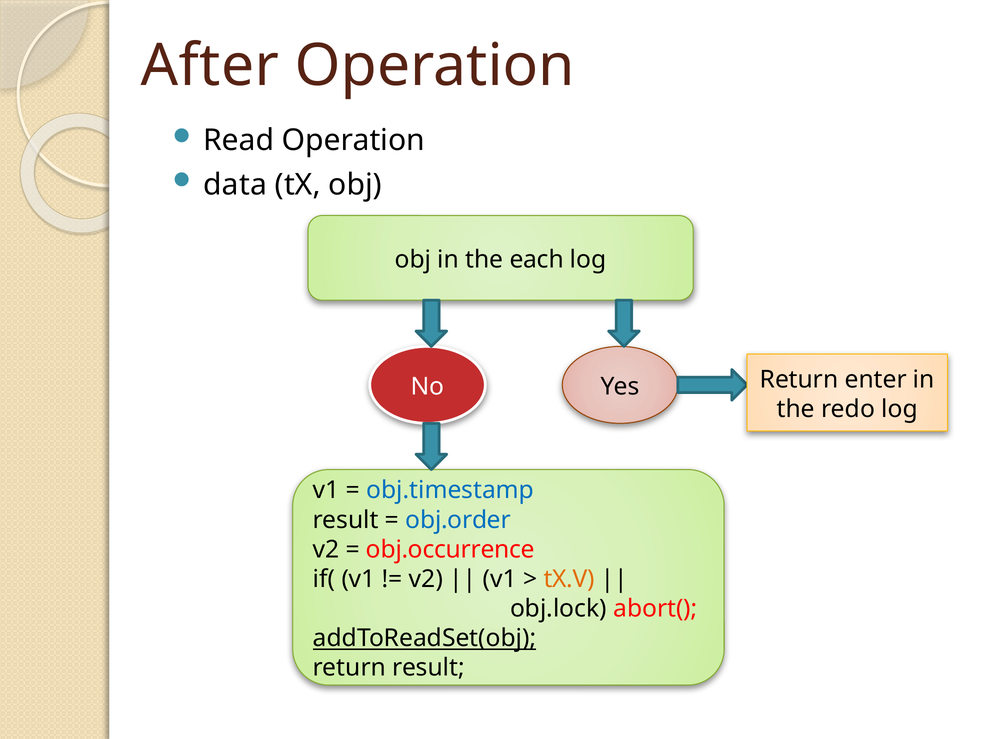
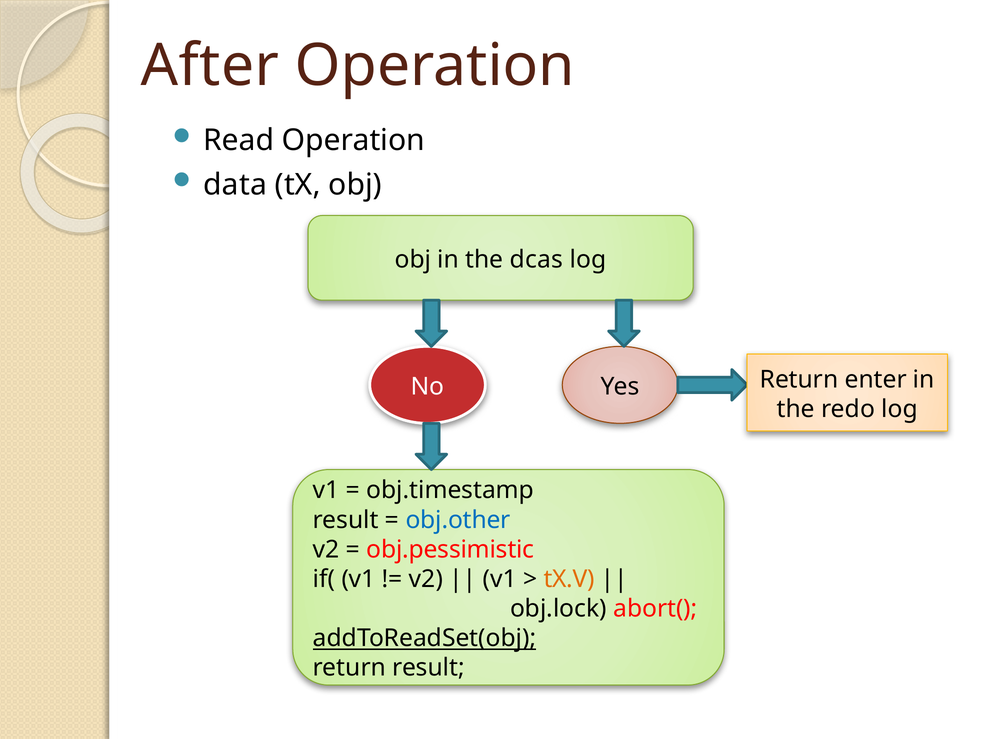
each: each -> dcas
obj.timestamp colour: blue -> black
obj.order: obj.order -> obj.other
obj.occurrence: obj.occurrence -> obj.pessimistic
